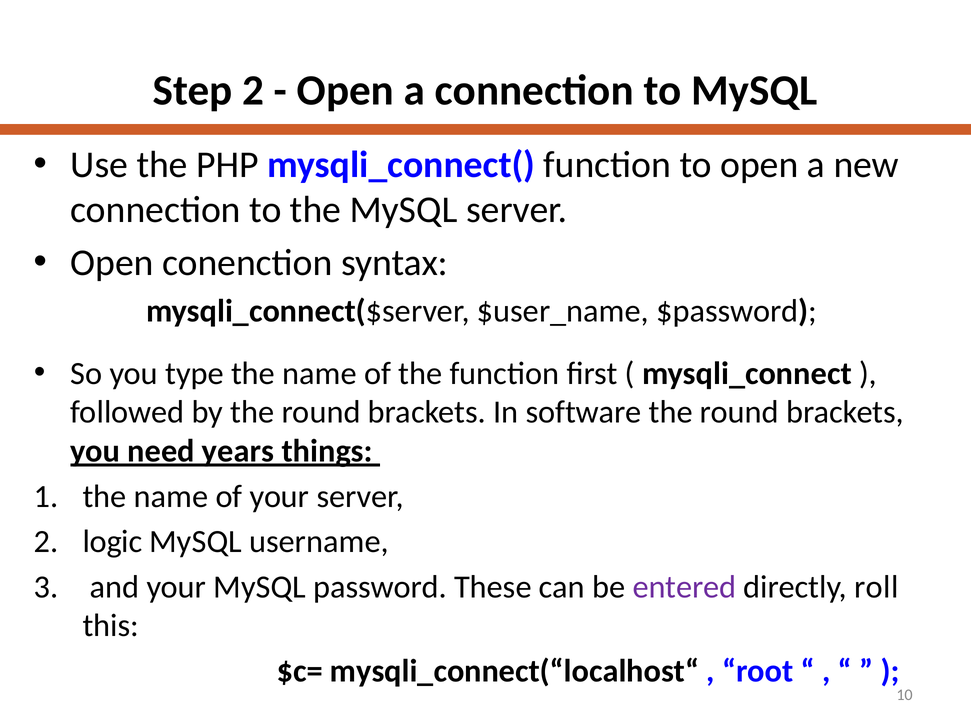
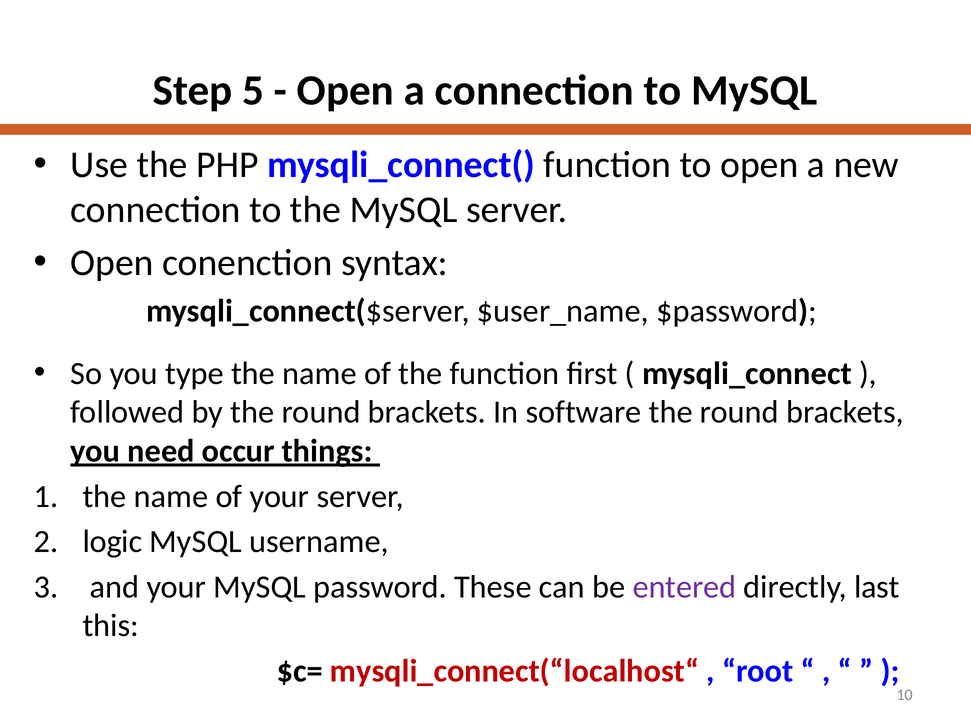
Step 2: 2 -> 5
years: years -> occur
roll: roll -> last
mysqli_connect(“localhost“ colour: black -> red
